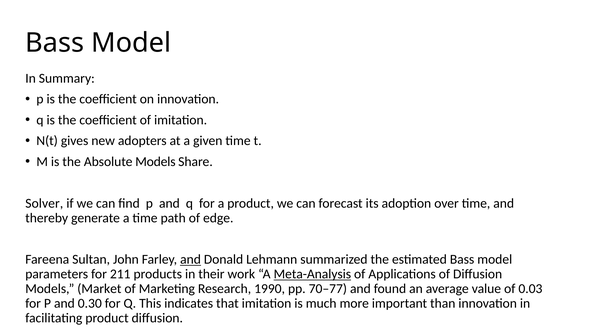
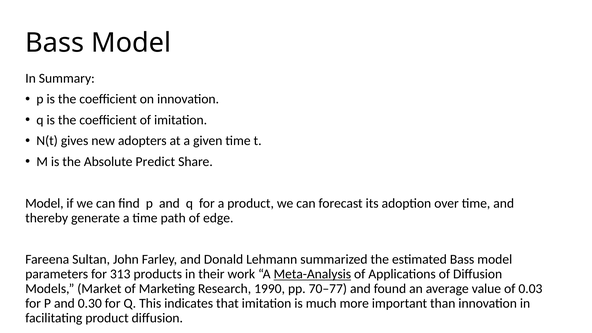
Absolute Models: Models -> Predict
Solver at (44, 203): Solver -> Model
and at (191, 259) underline: present -> none
211: 211 -> 313
